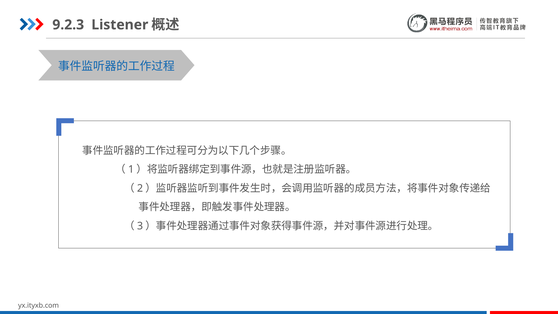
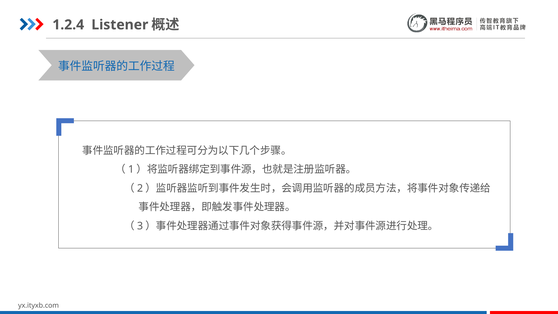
9.2.3: 9.2.3 -> 1.2.4
